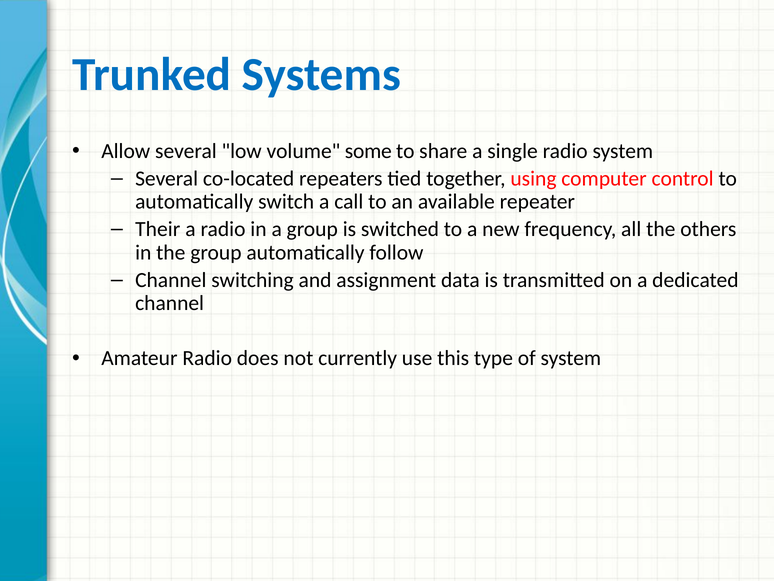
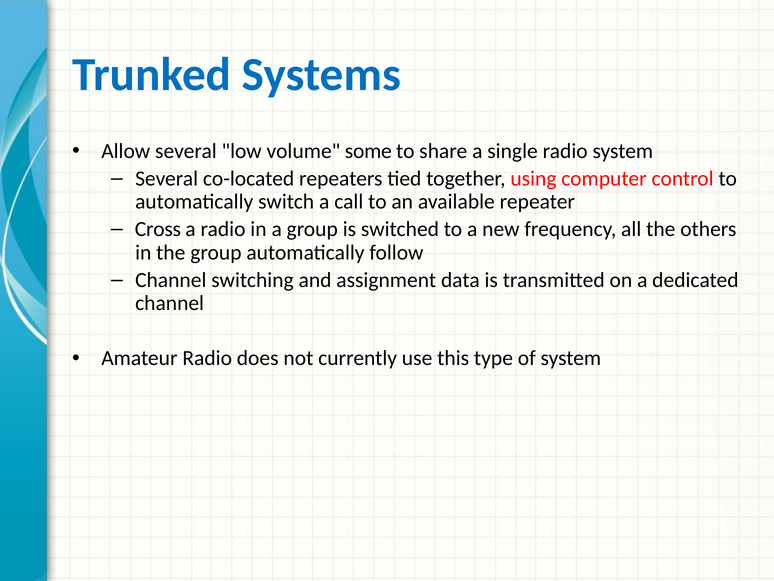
Their: Their -> Cross
